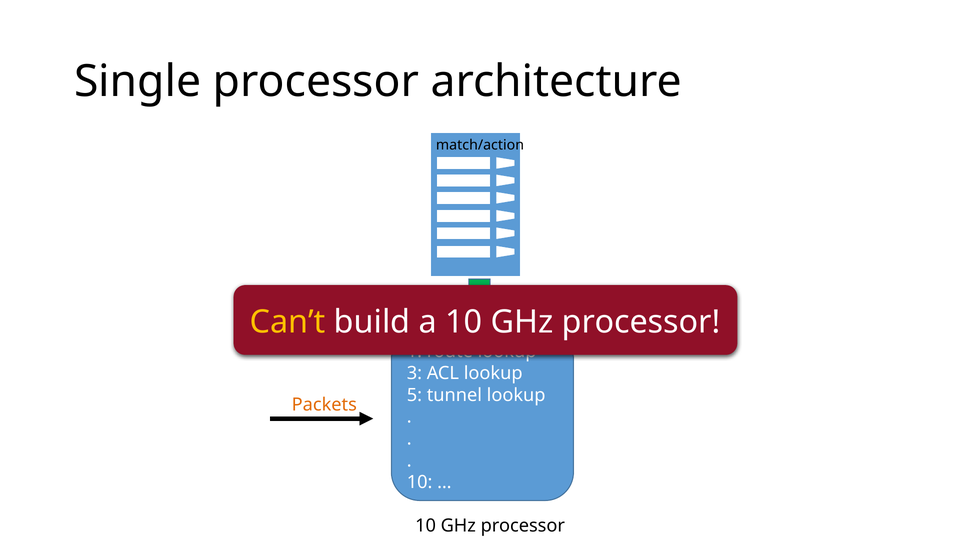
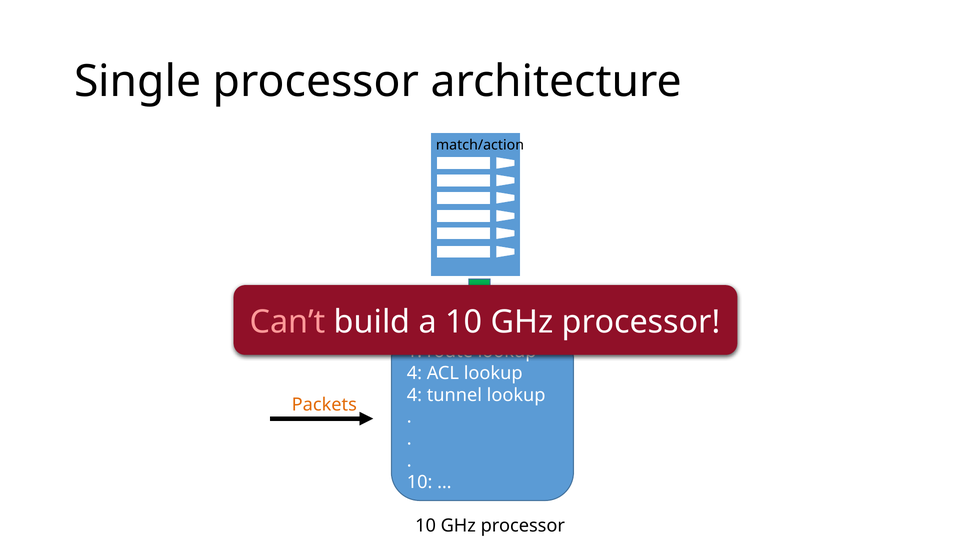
Can’t colour: yellow -> pink
3 at (414, 373): 3 -> 4
5 at (414, 395): 5 -> 4
